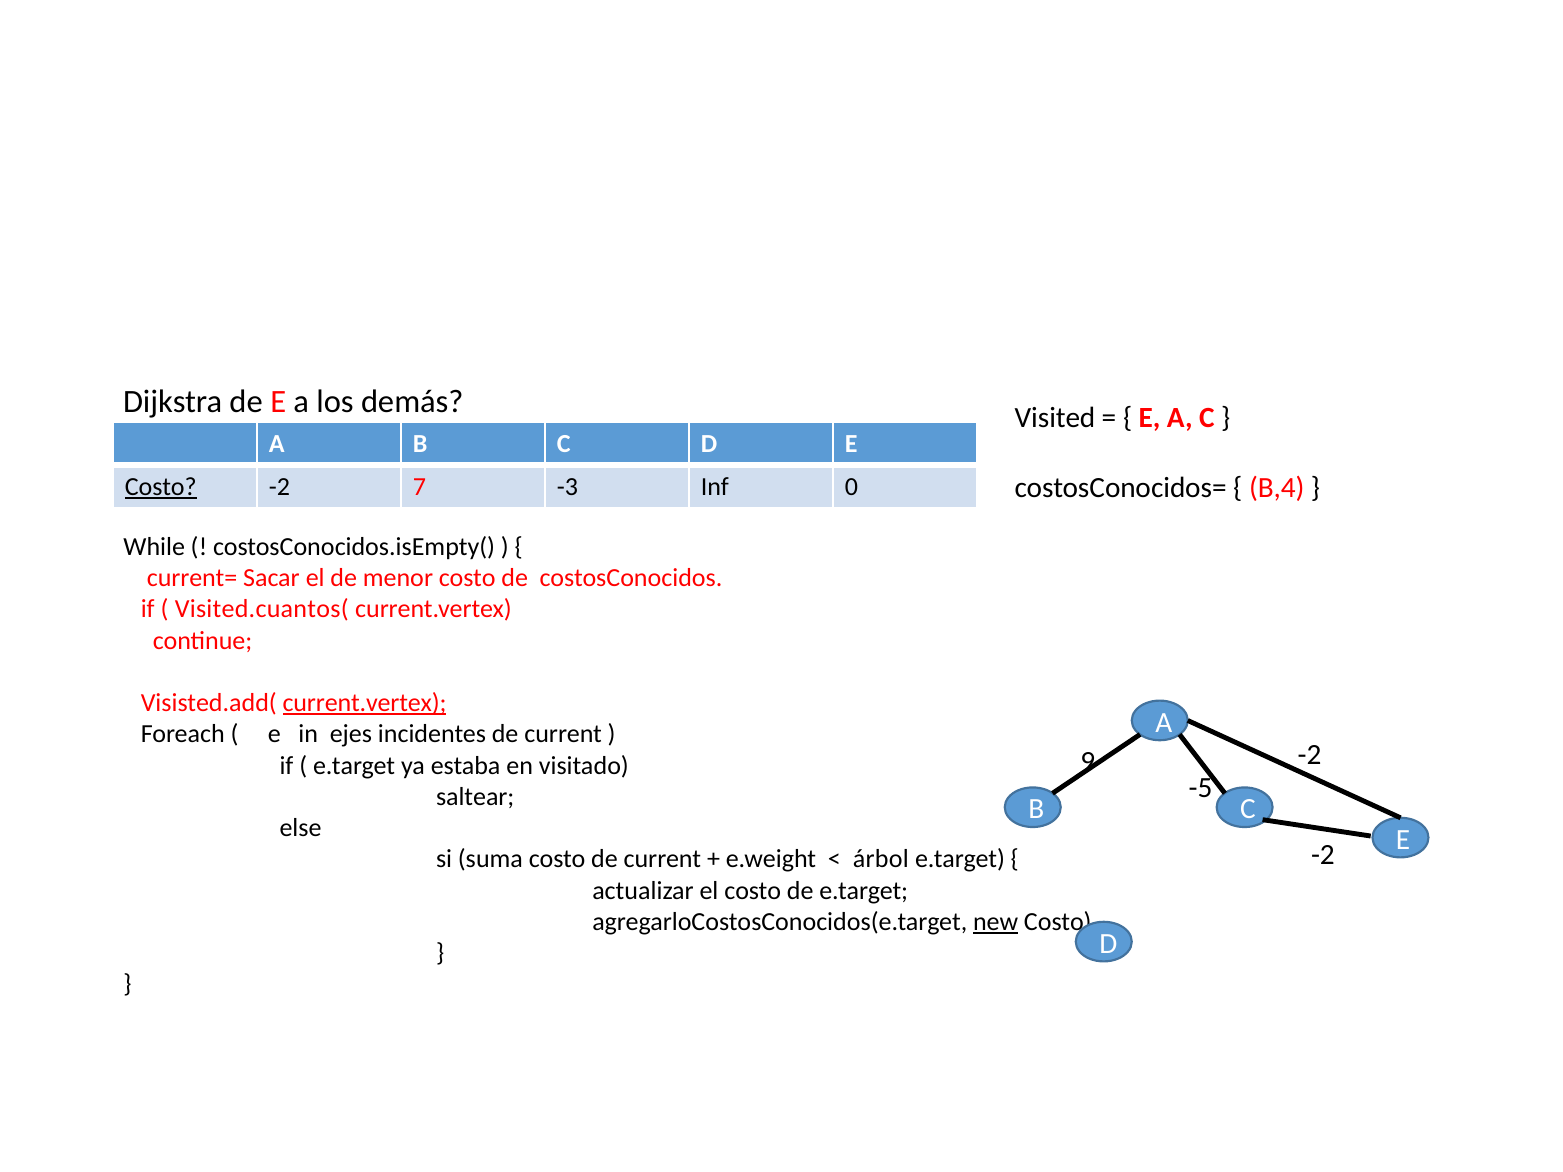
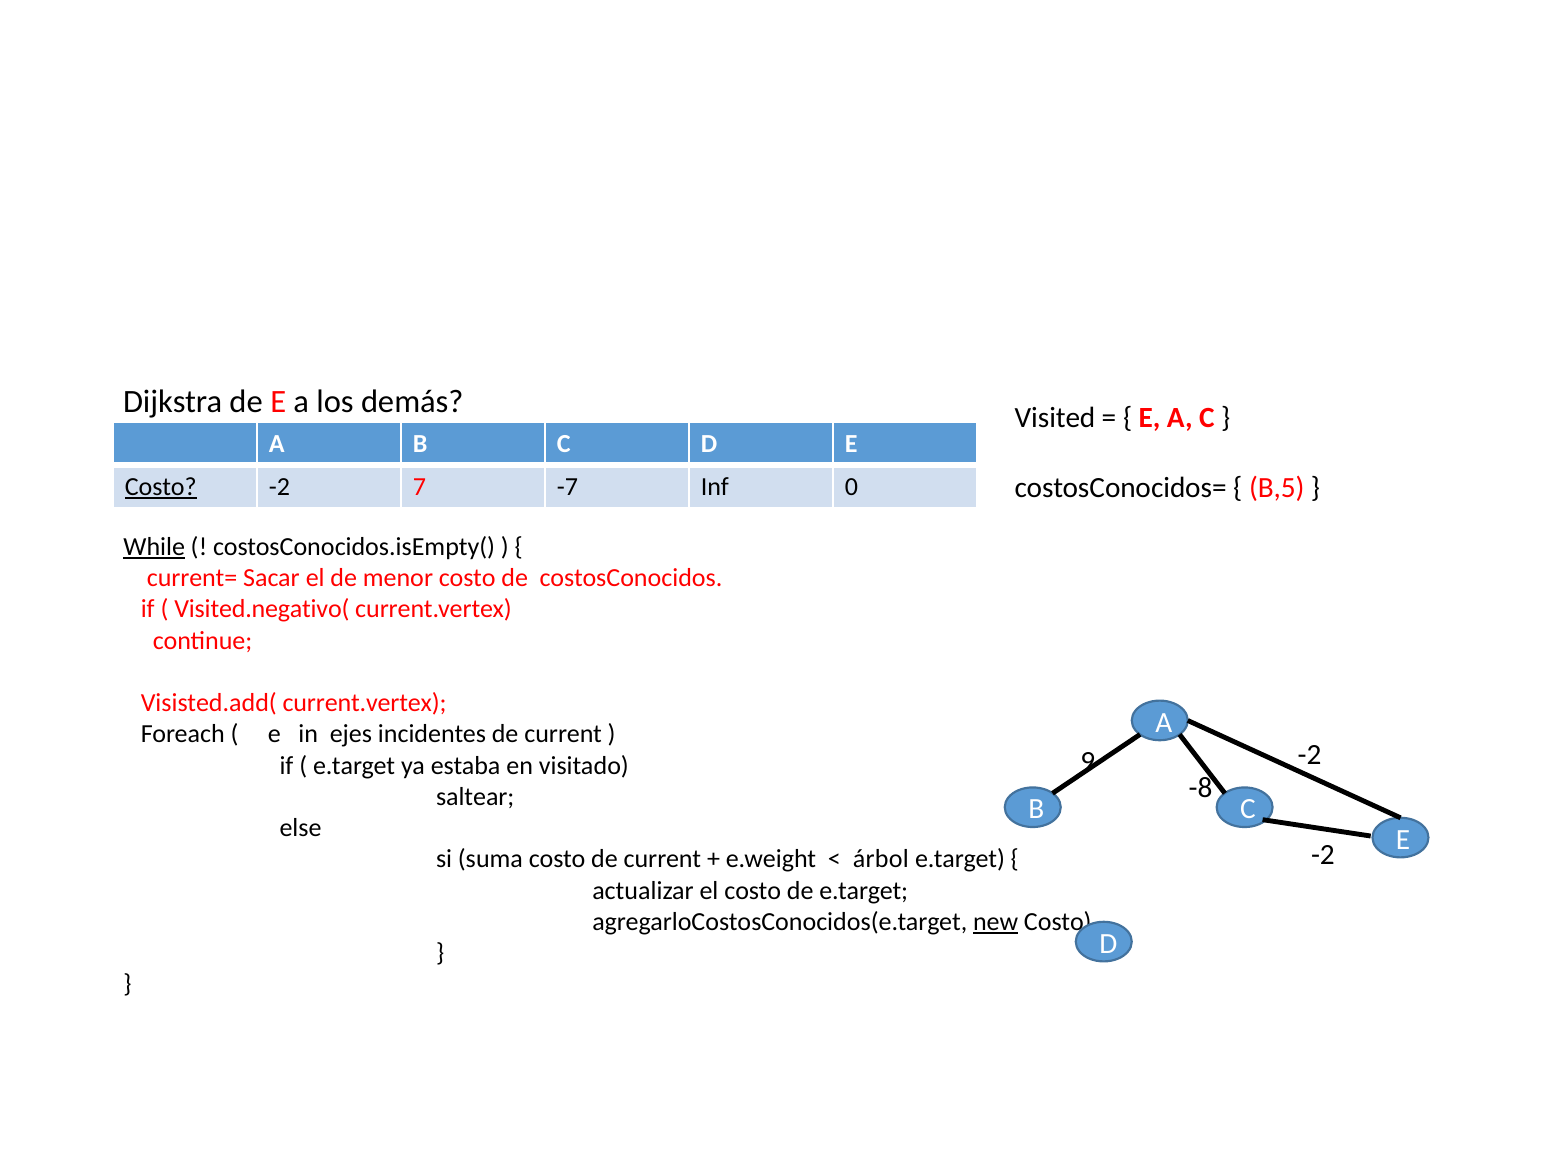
B,4: B,4 -> B,5
-3: -3 -> -7
While underline: none -> present
Visited.cuantos(: Visited.cuantos( -> Visited.negativo(
current.vertex at (365, 703) underline: present -> none
-5: -5 -> -8
